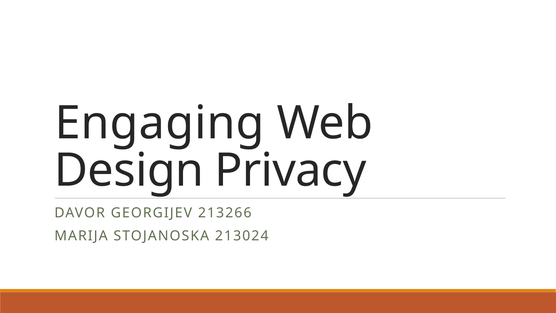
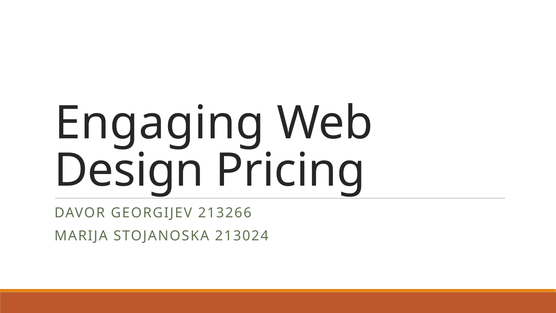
Privacy: Privacy -> Pricing
